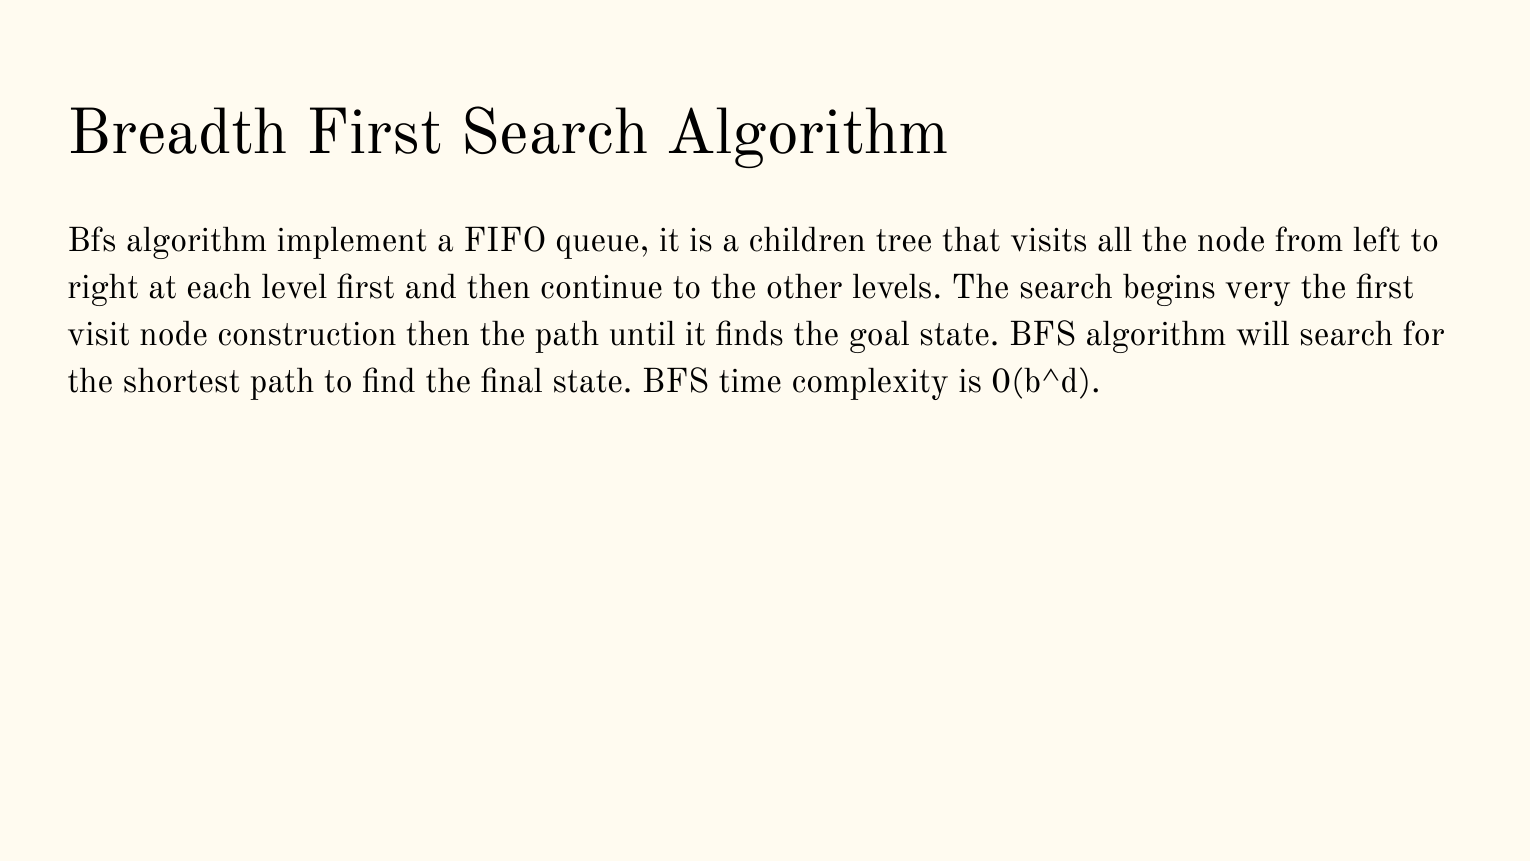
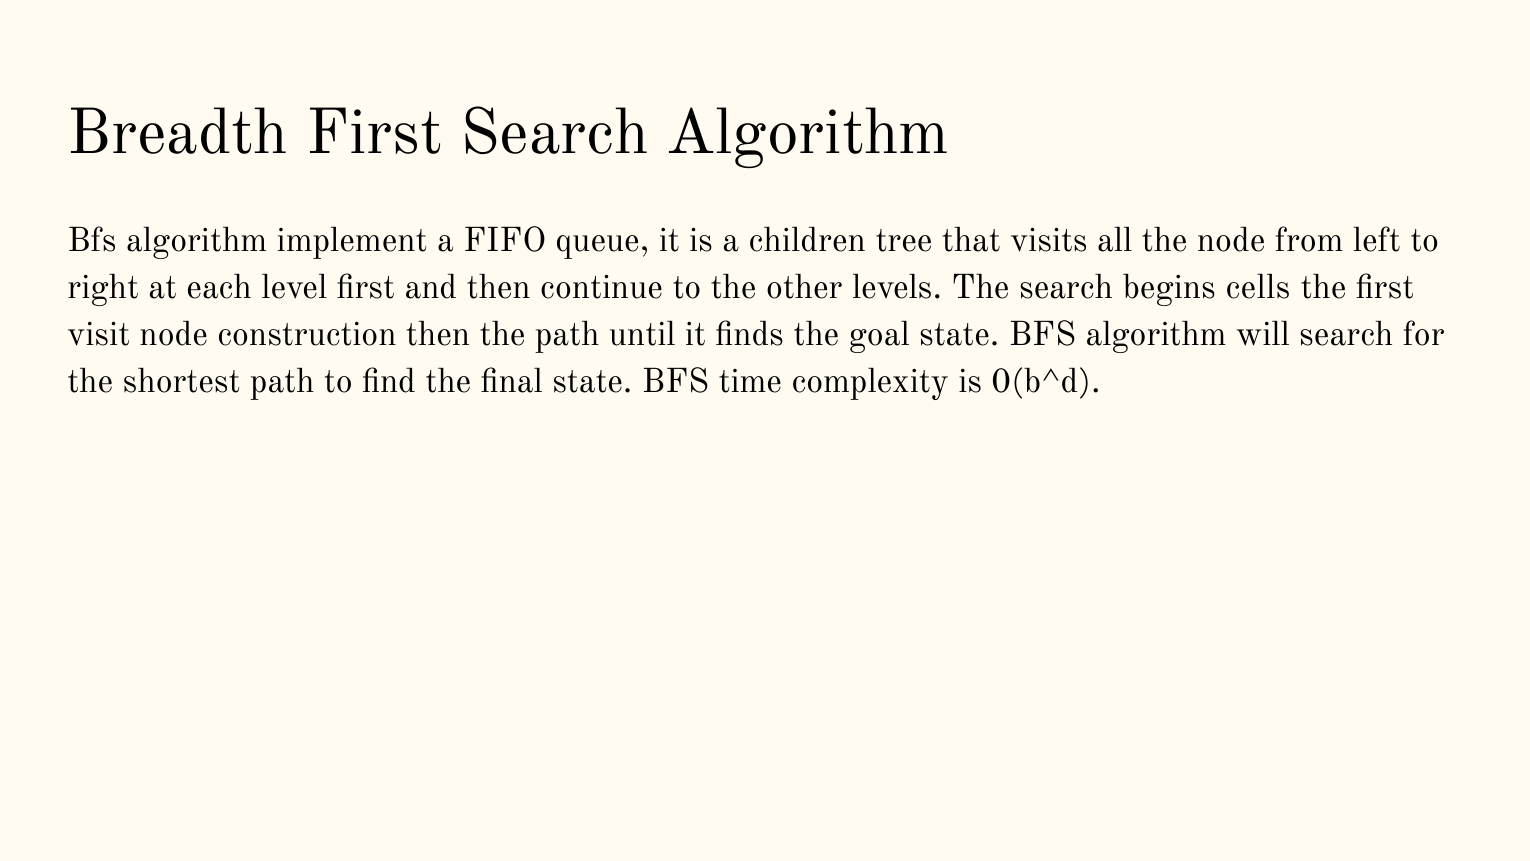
very: very -> cells
